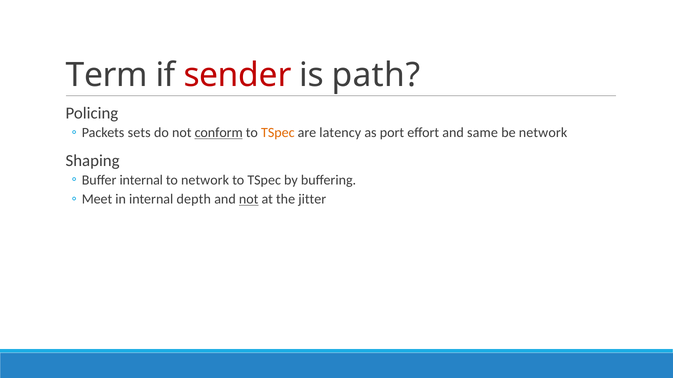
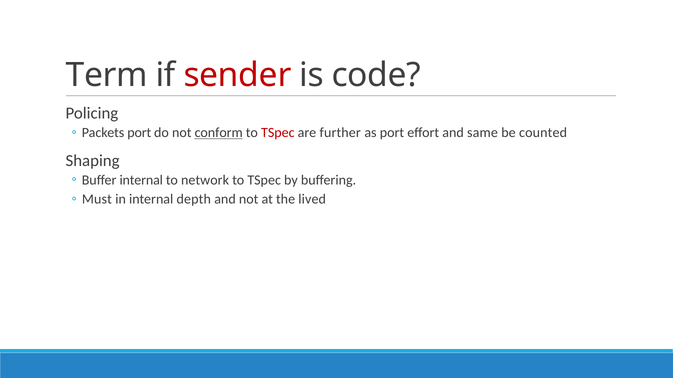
path: path -> code
Packets sets: sets -> port
TSpec at (278, 133) colour: orange -> red
latency: latency -> further
be network: network -> counted
Meet: Meet -> Must
not at (249, 200) underline: present -> none
jitter: jitter -> lived
